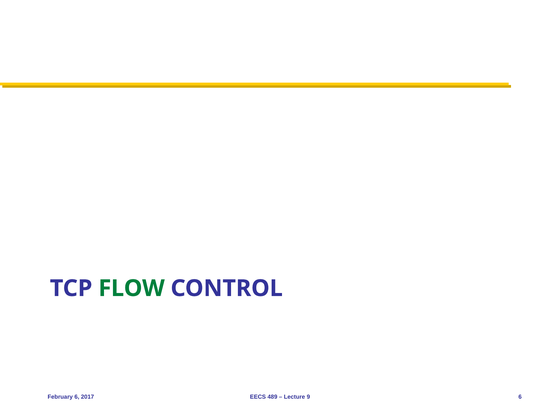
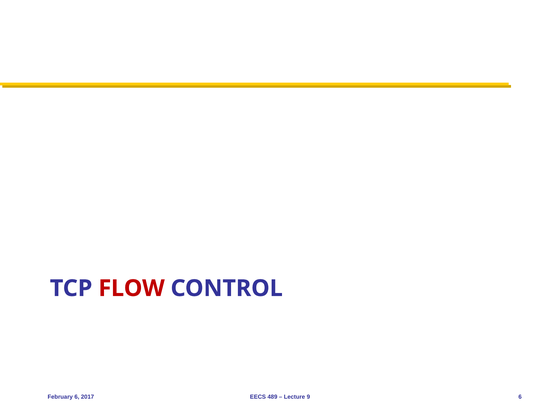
FLOW colour: green -> red
